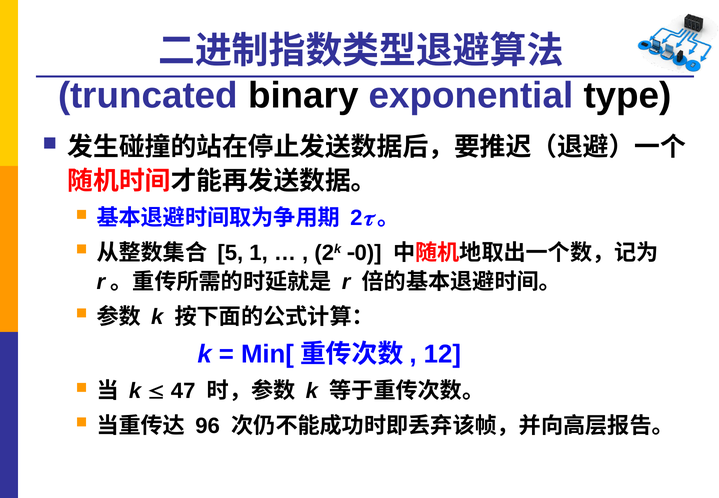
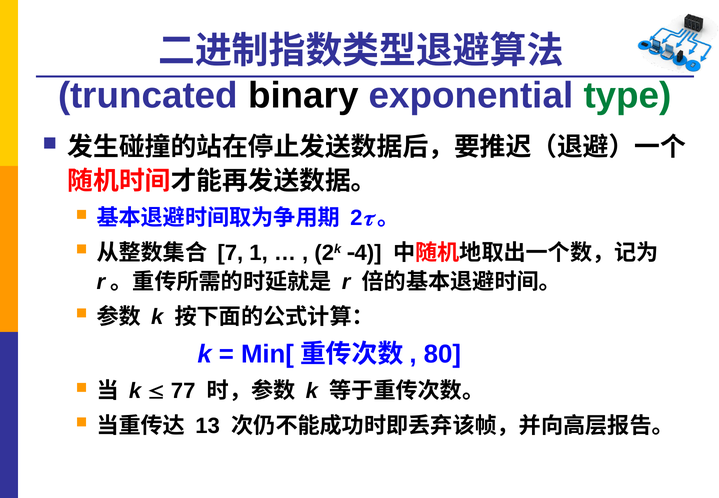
type colour: black -> green
5: 5 -> 7
0: 0 -> 4
12: 12 -> 80
47: 47 -> 77
96: 96 -> 13
